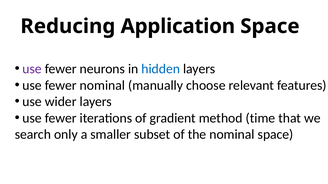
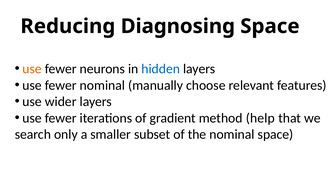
Application: Application -> Diagnosing
use at (32, 69) colour: purple -> orange
time: time -> help
